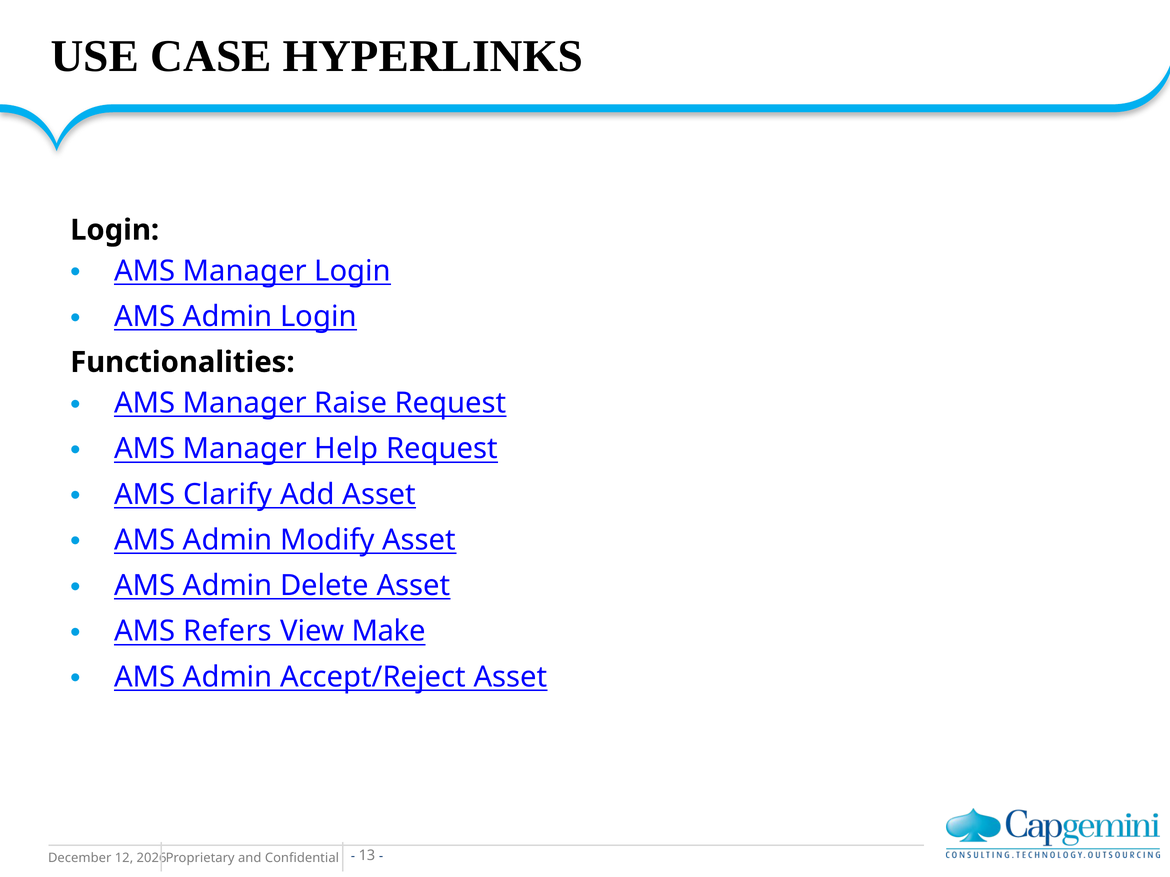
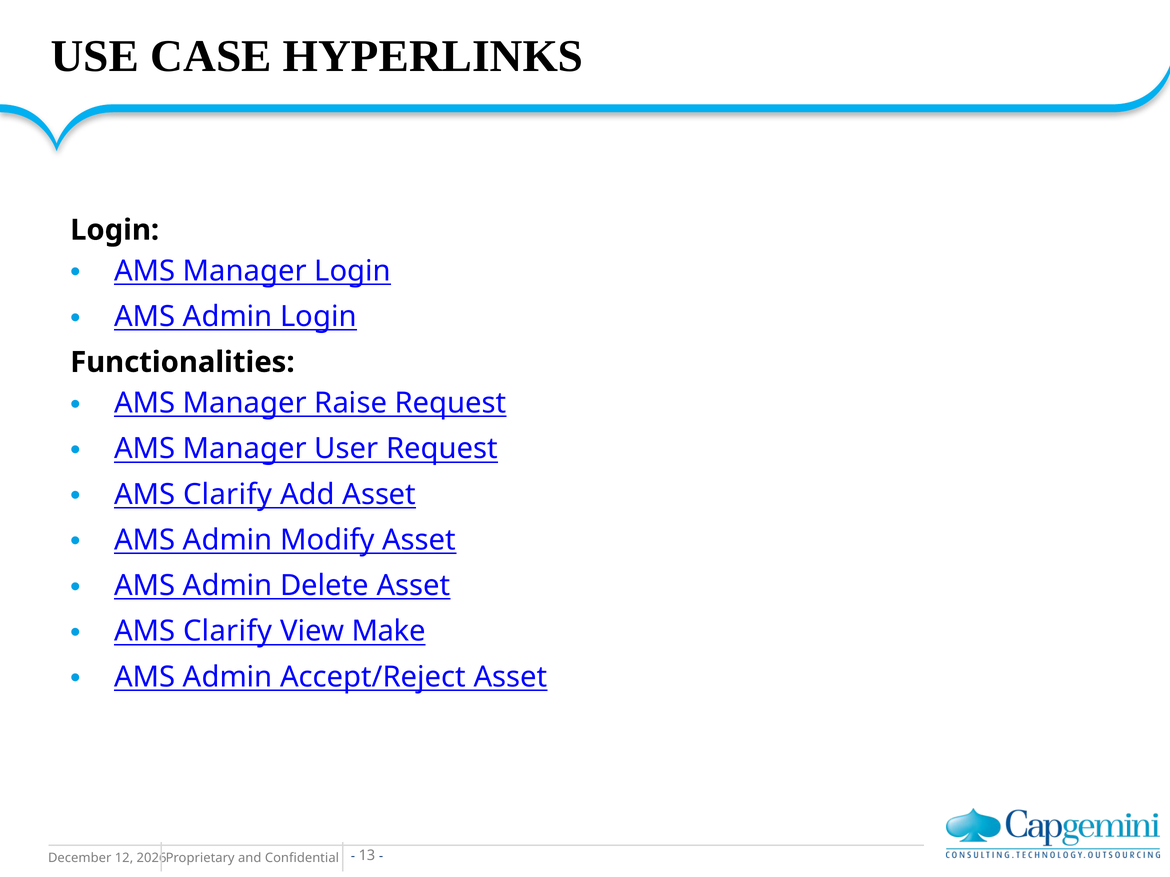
Help: Help -> User
Refers at (228, 632): Refers -> Clarify
